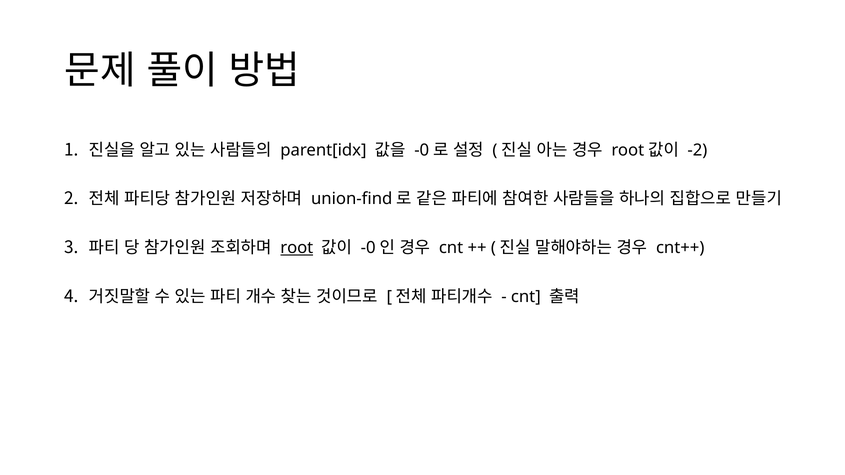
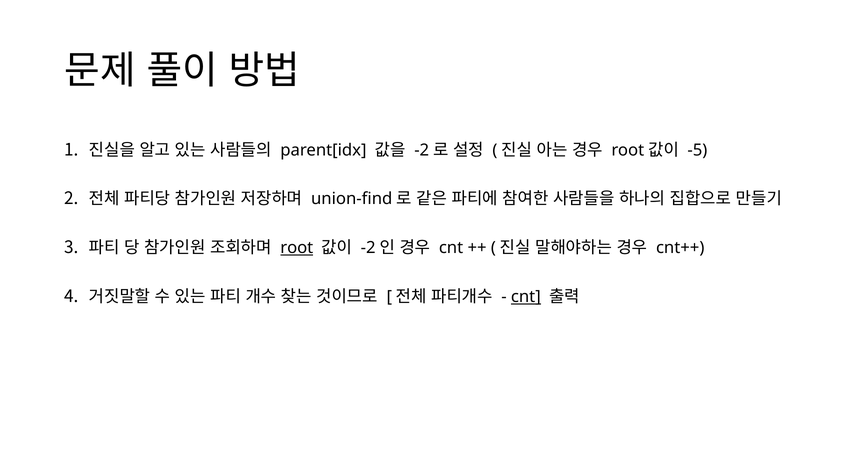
-0 at (422, 150): -0 -> -2
-2: -2 -> -5
-0 at (368, 248): -0 -> -2
cnt at (526, 297) underline: none -> present
